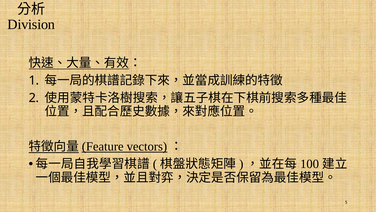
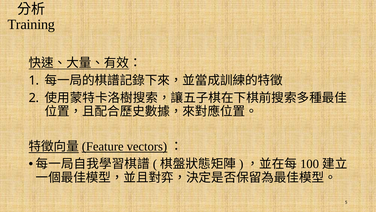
Division: Division -> Training
